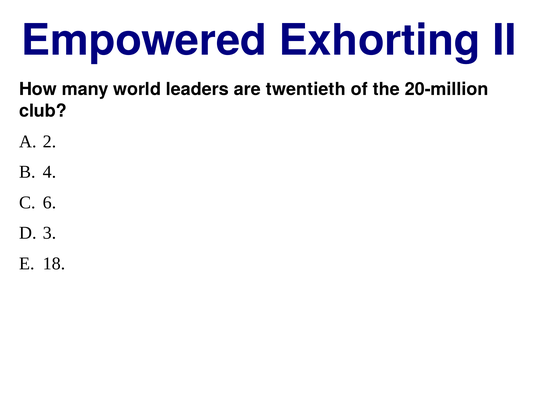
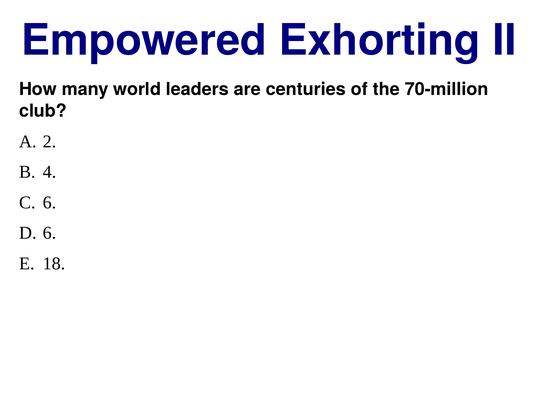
twentieth: twentieth -> centuries
20-million: 20-million -> 70-million
3 at (49, 233): 3 -> 6
